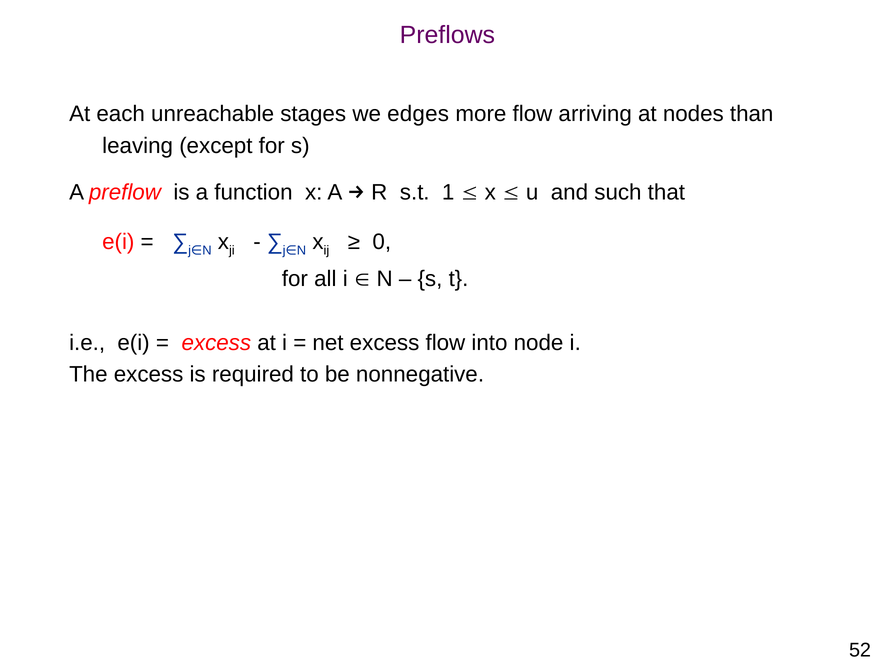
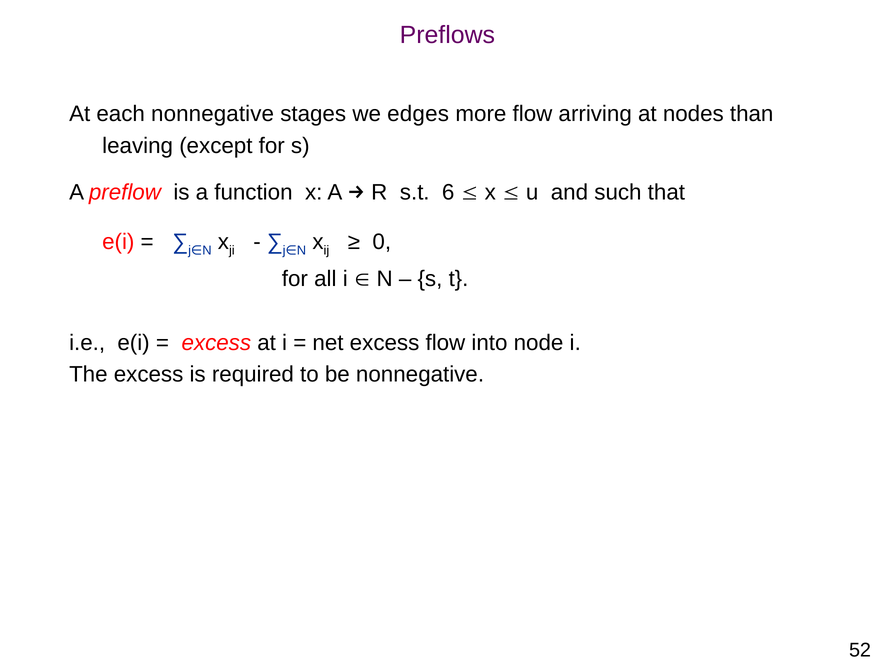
each unreachable: unreachable -> nonnegative
1: 1 -> 6
